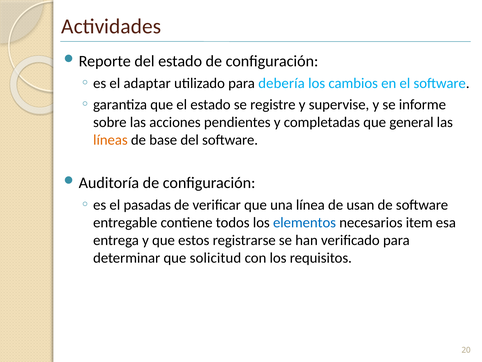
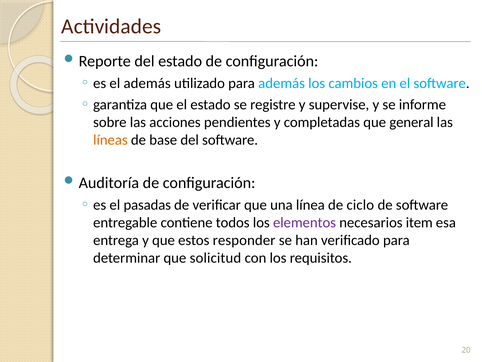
el adaptar: adaptar -> además
para debería: debería -> además
usan: usan -> ciclo
elementos colour: blue -> purple
registrarse: registrarse -> responder
